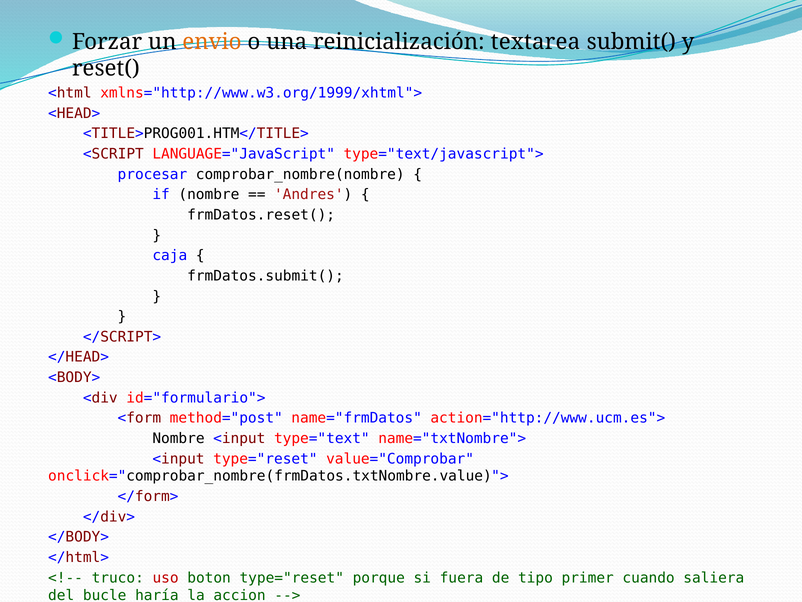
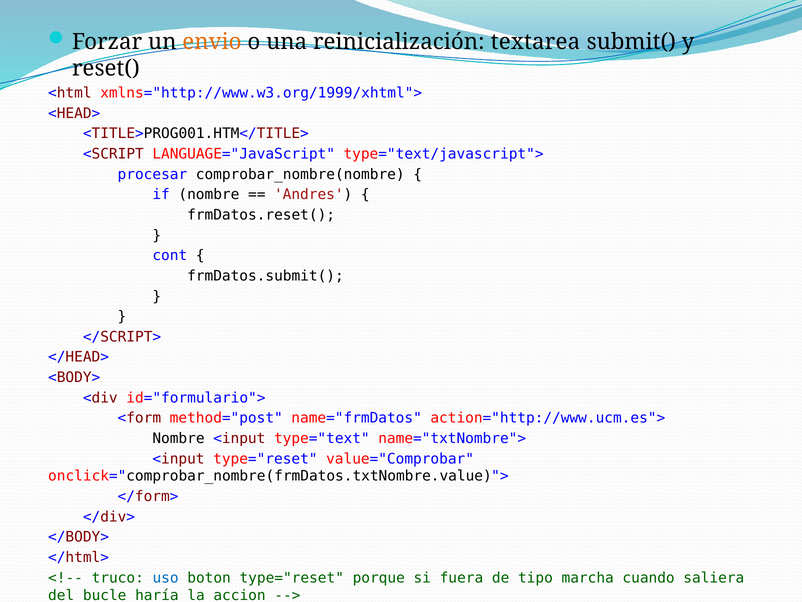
caja: caja -> cont
uso colour: red -> blue
primer: primer -> marcha
